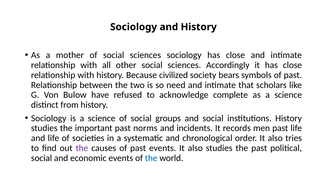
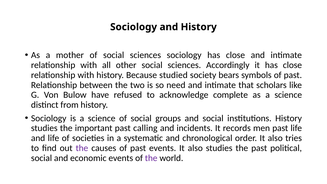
civilized: civilized -> studied
norms: norms -> calling
the at (151, 158) colour: blue -> purple
